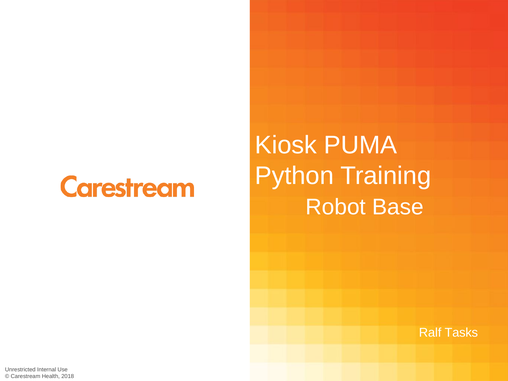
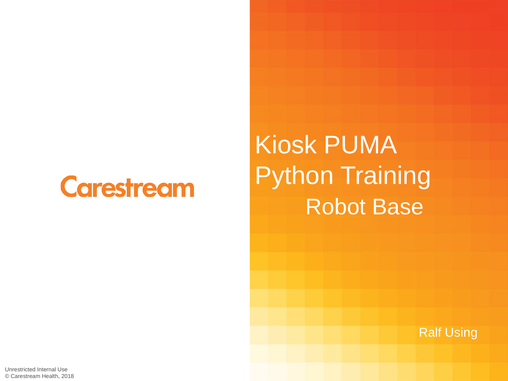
Tasks: Tasks -> Using
